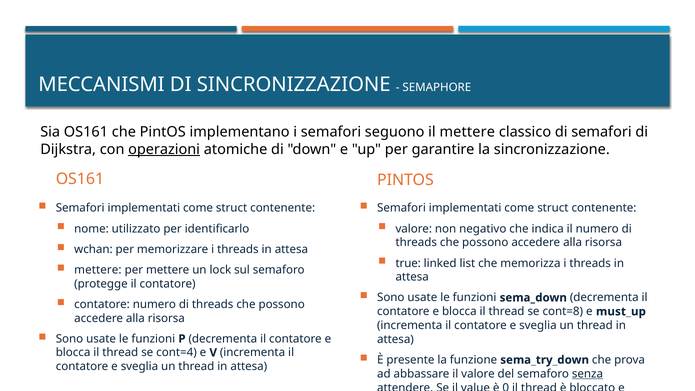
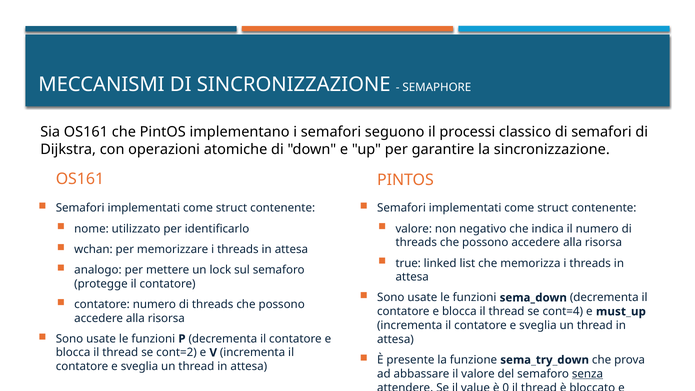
il mettere: mettere -> processi
operazioni underline: present -> none
mettere at (98, 270): mettere -> analogo
cont=8: cont=8 -> cont=4
cont=4: cont=4 -> cont=2
